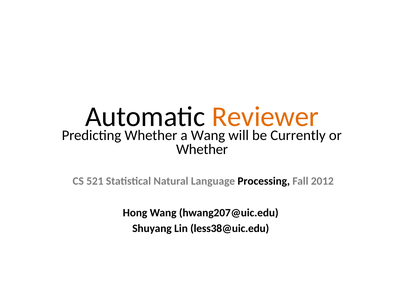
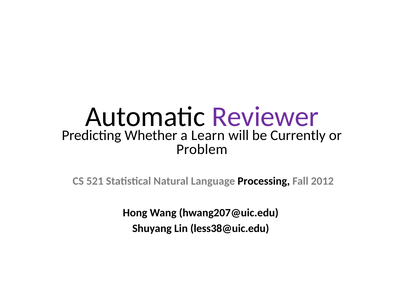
Reviewer colour: orange -> purple
a Wang: Wang -> Learn
Whether at (202, 150): Whether -> Problem
